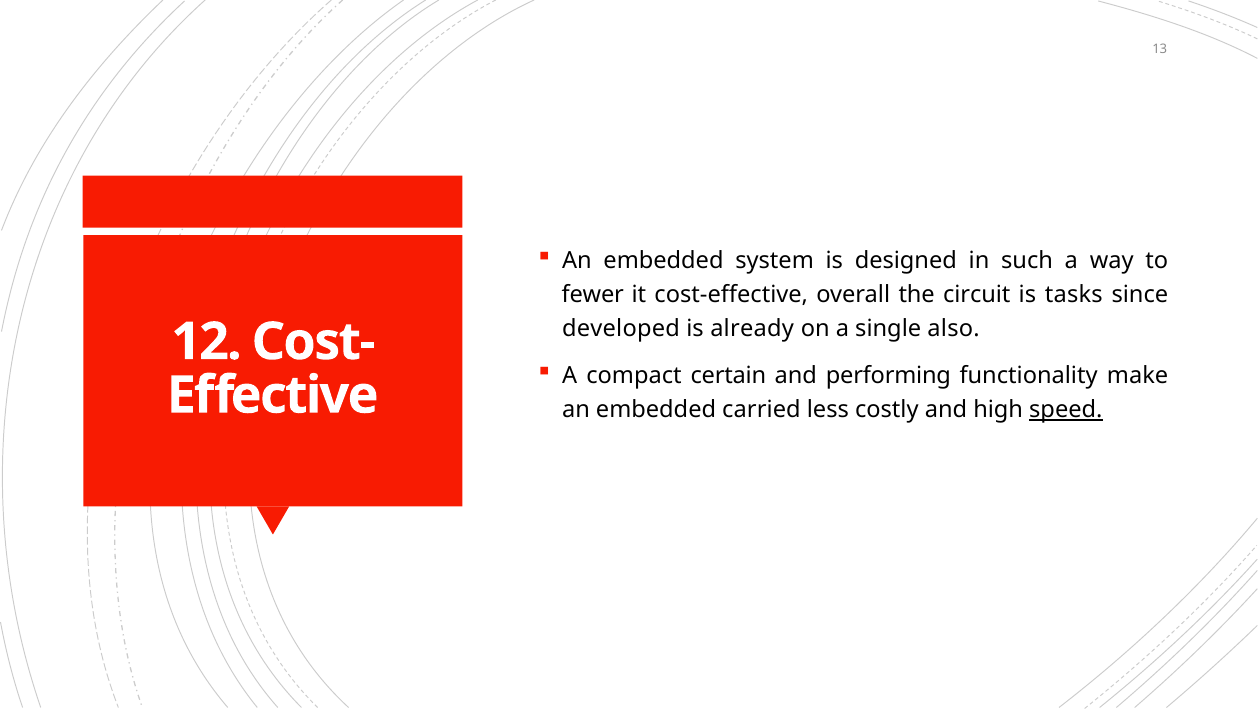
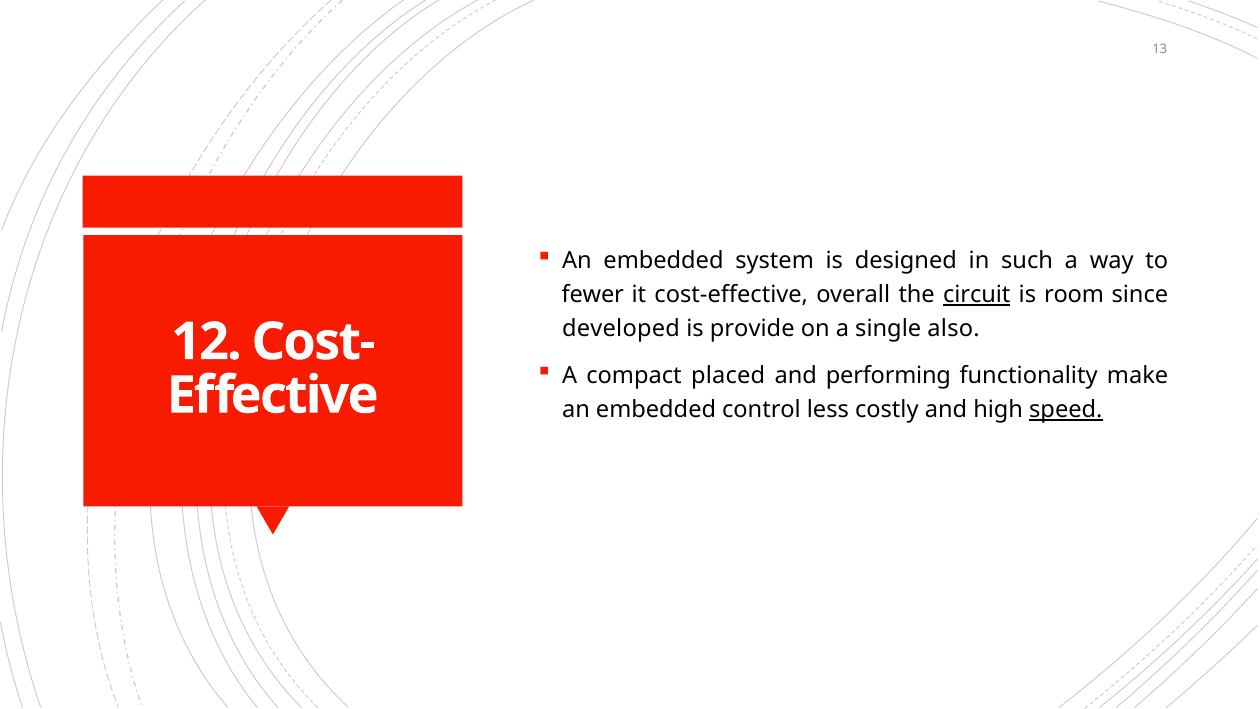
circuit underline: none -> present
tasks: tasks -> room
already: already -> provide
certain: certain -> placed
carried: carried -> control
